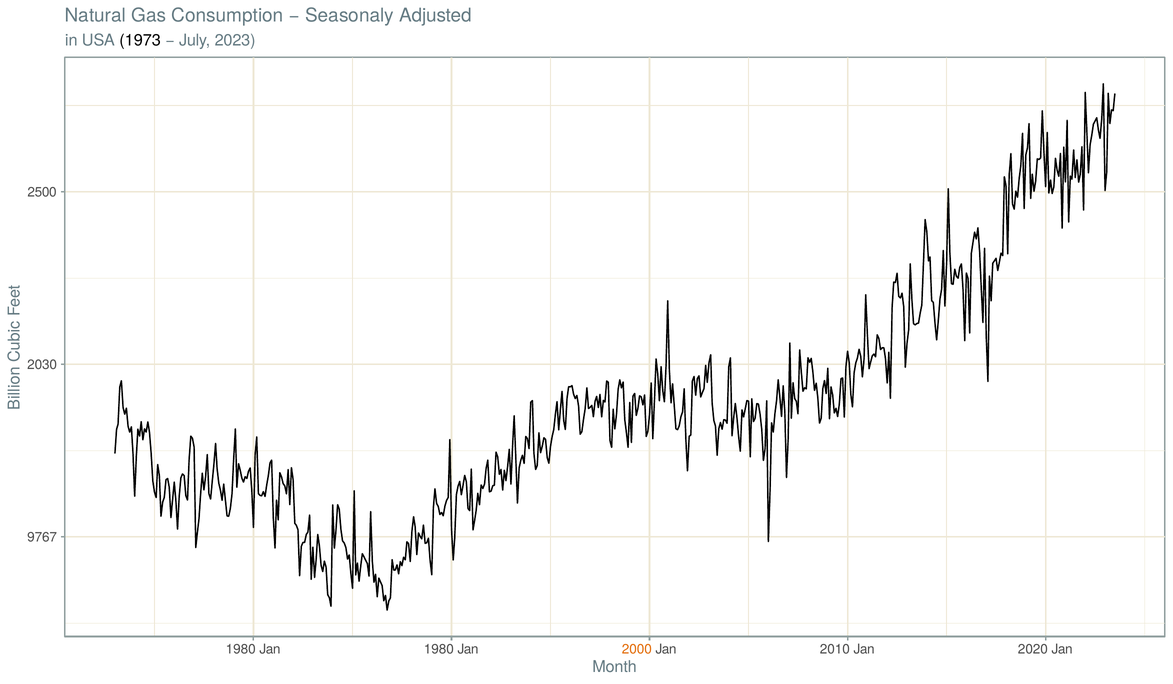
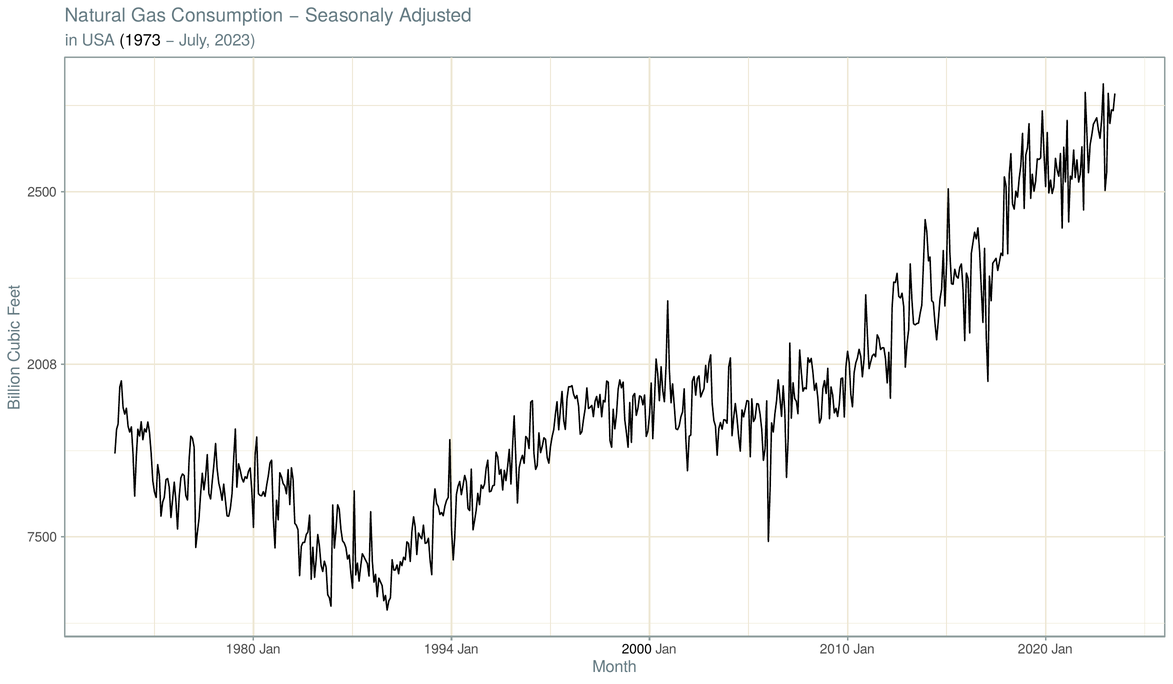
2030: 2030 -> 2008
9767: 9767 -> 7500
Jan 1980: 1980 -> 1994
2000 colour: orange -> black
